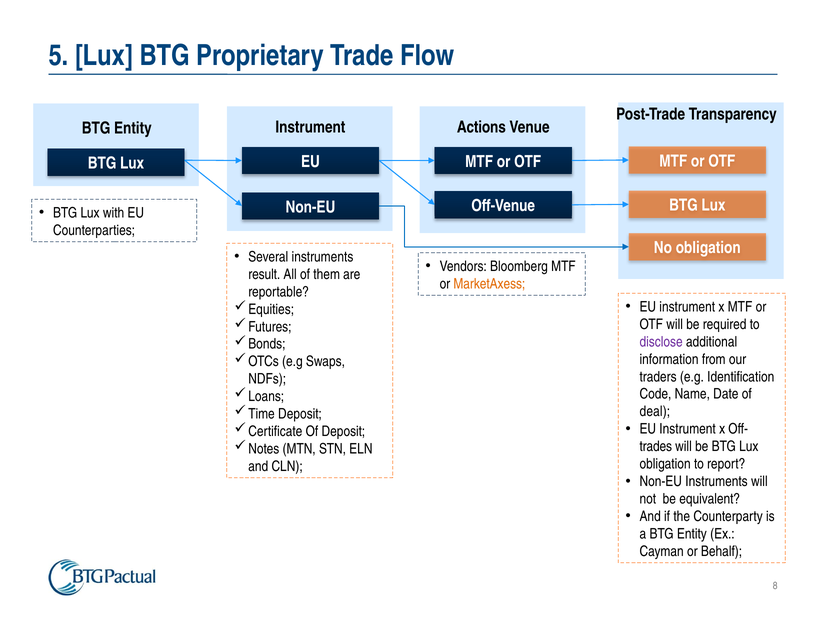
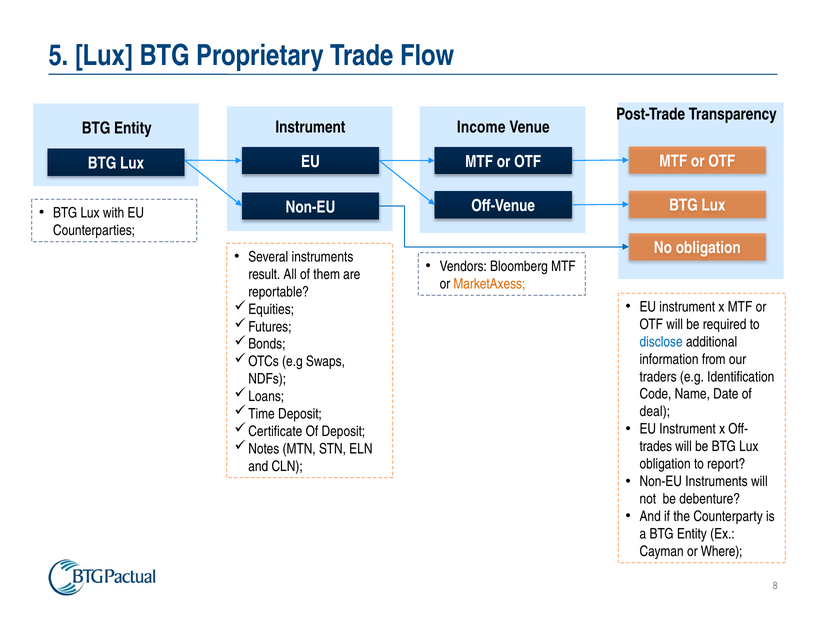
Actions: Actions -> Income
disclose colour: purple -> blue
equivalent: equivalent -> debenture
Behalf: Behalf -> Where
